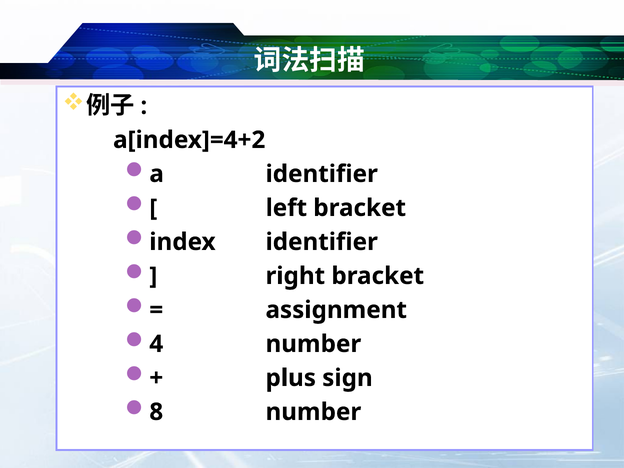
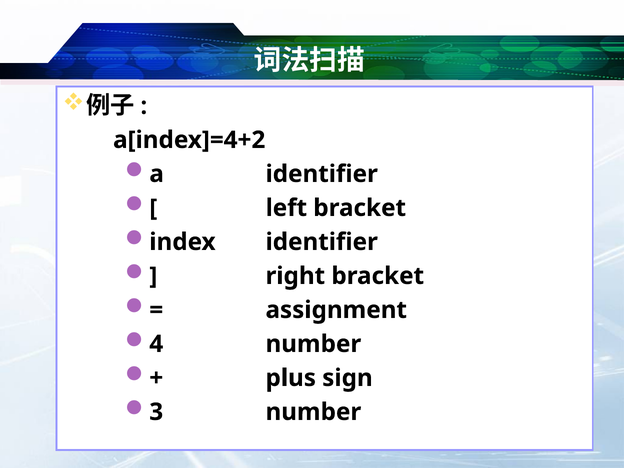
8: 8 -> 3
